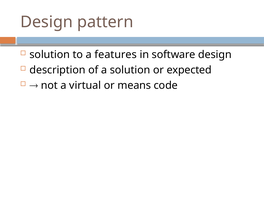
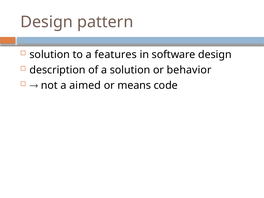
expected: expected -> behavior
virtual: virtual -> aimed
